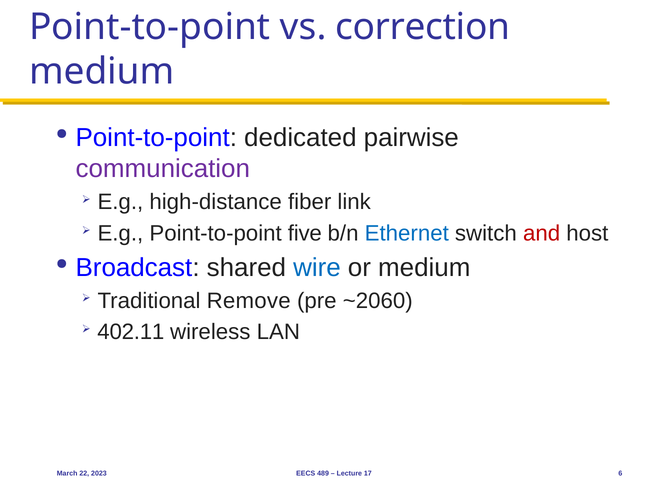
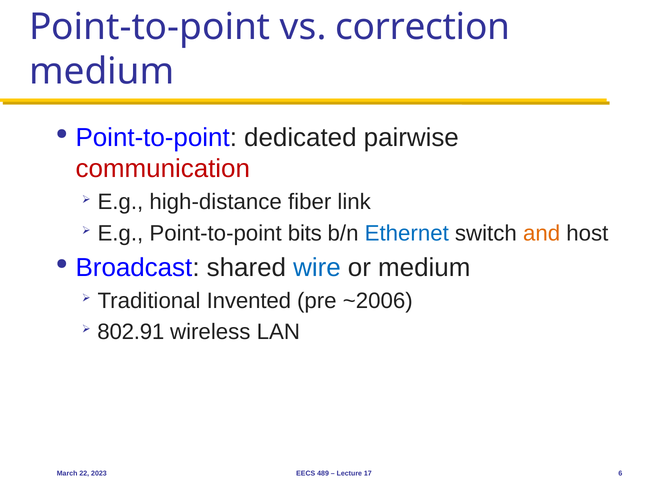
communication colour: purple -> red
five: five -> bits
and colour: red -> orange
Remove: Remove -> Invented
~2060: ~2060 -> ~2006
402.11: 402.11 -> 802.91
